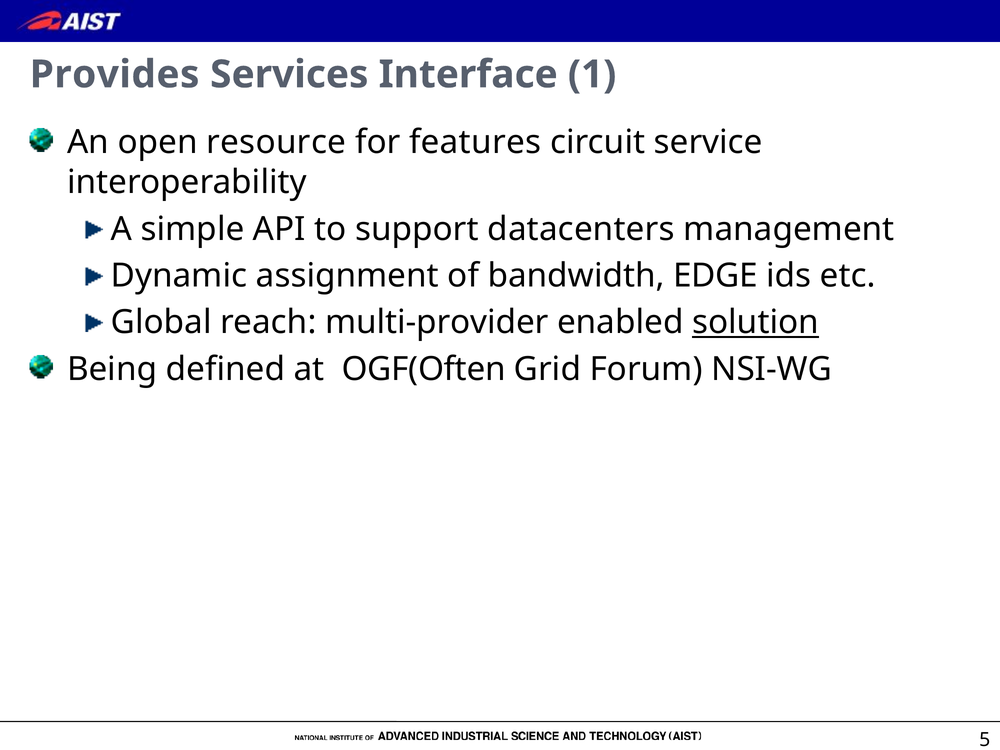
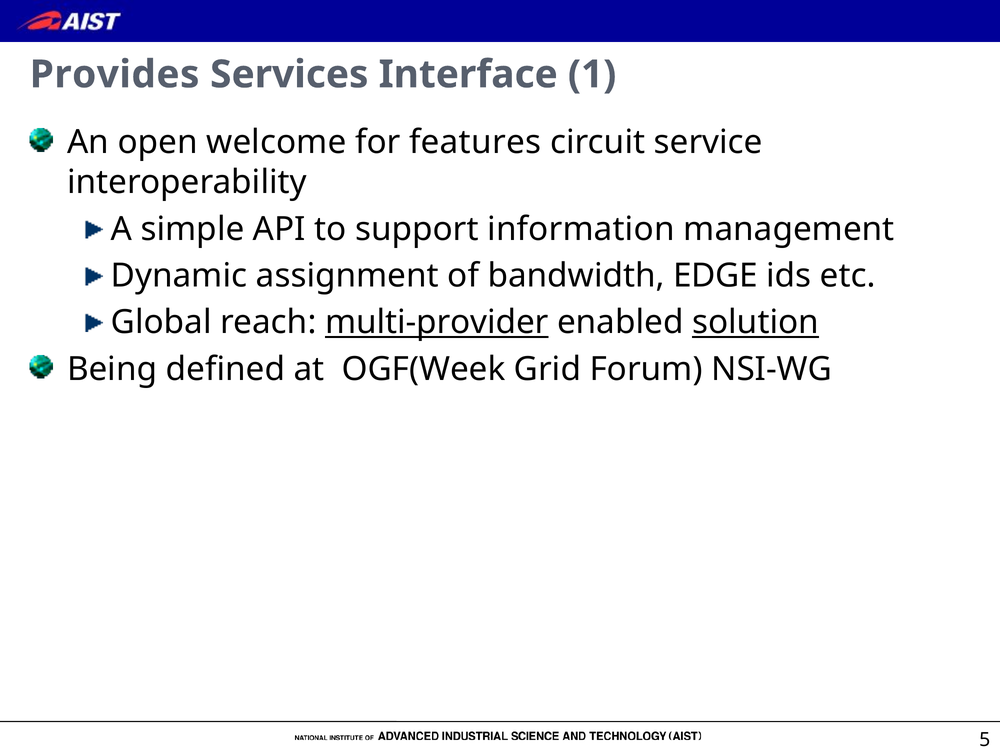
resource: resource -> welcome
datacenters: datacenters -> information
multi-provider underline: none -> present
OGF(Often: OGF(Often -> OGF(Week
